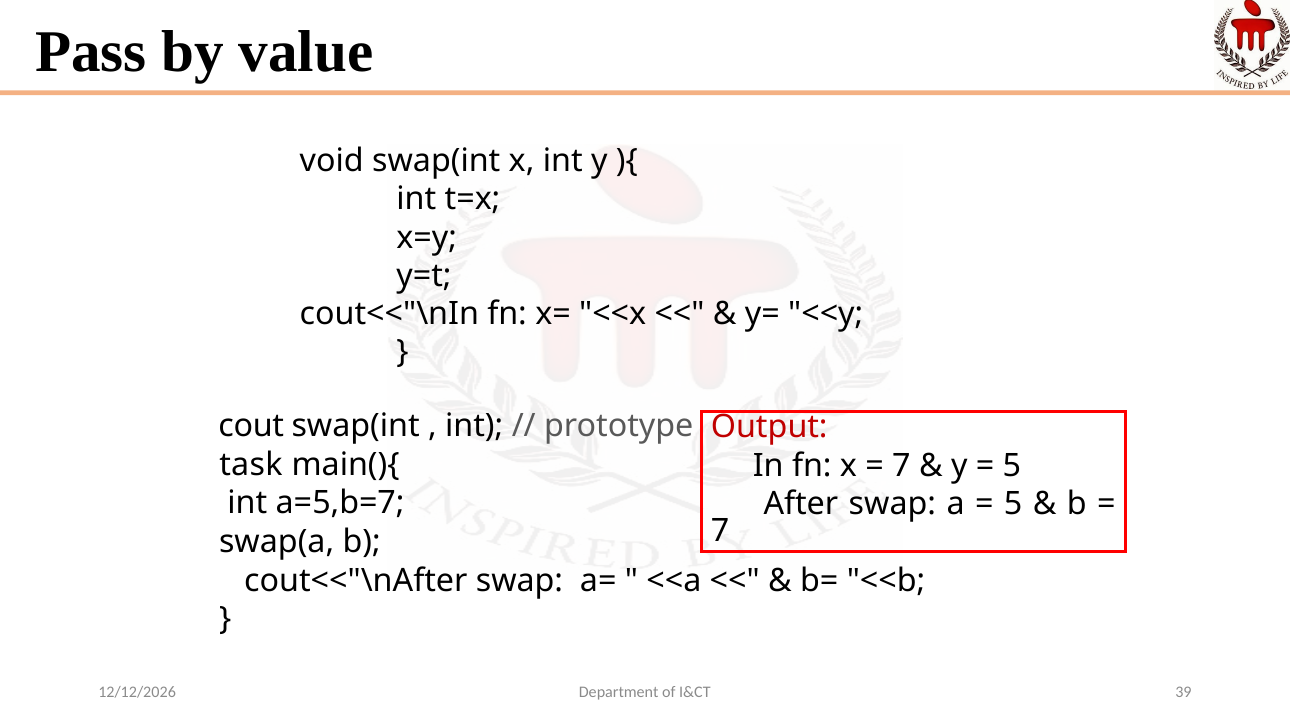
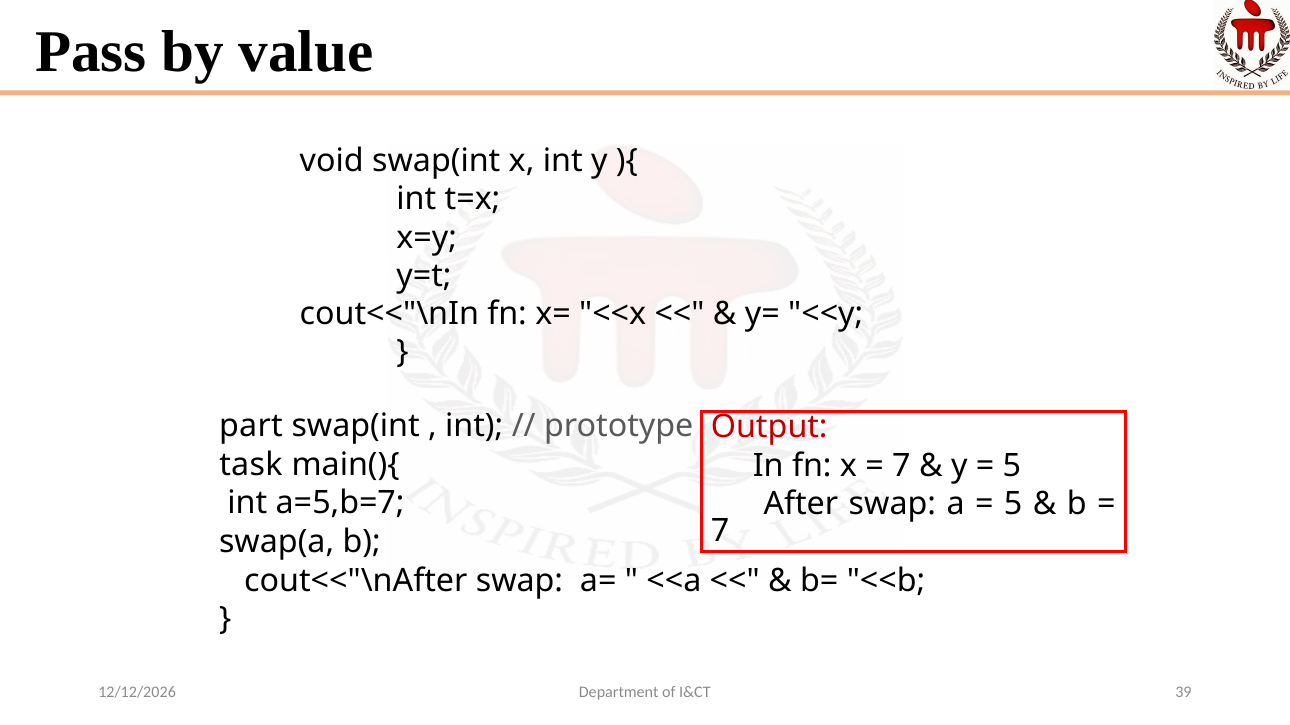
cout: cout -> part
